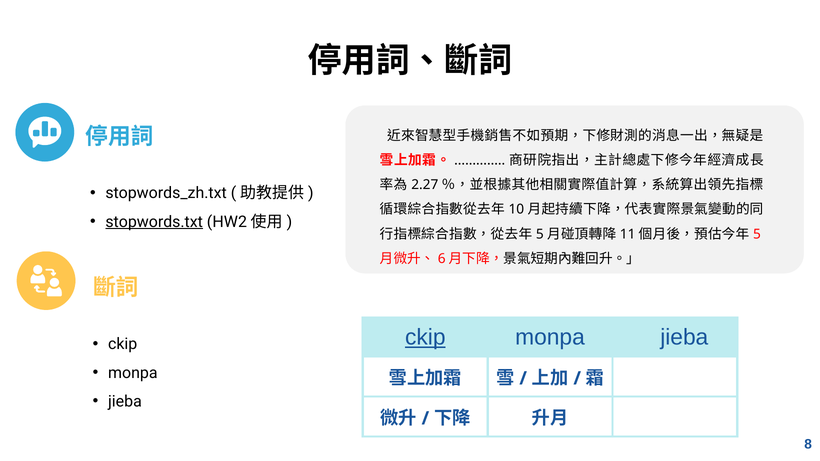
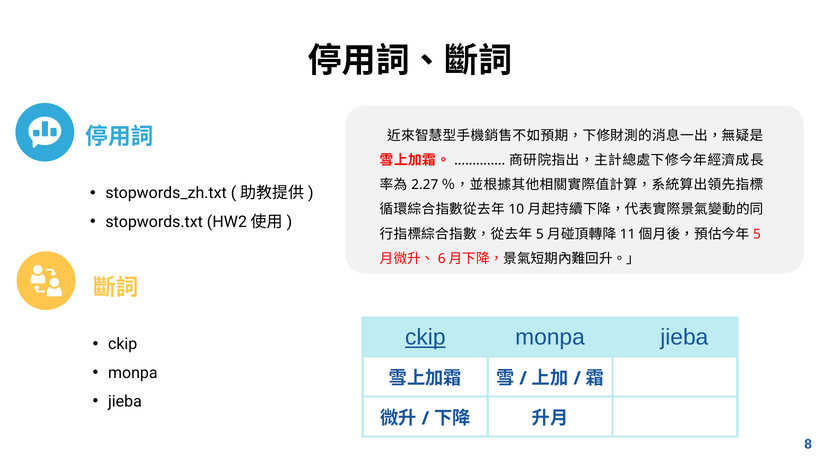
stopwords.txt underline: present -> none
